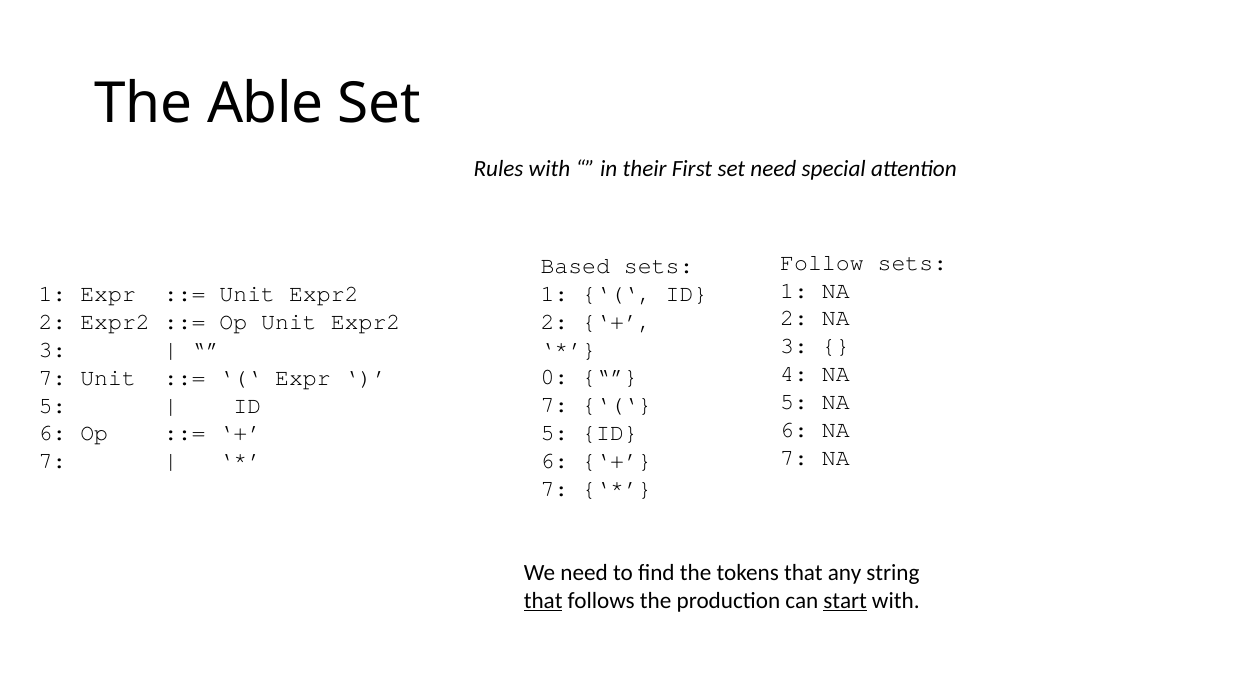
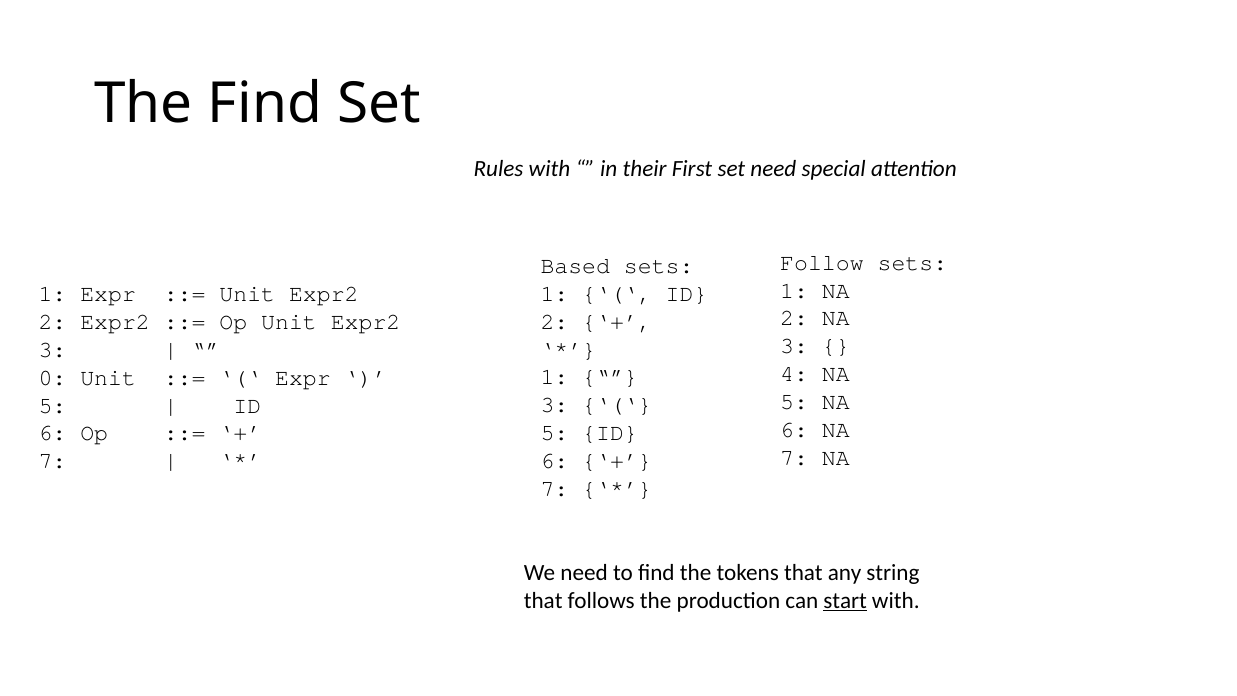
The Able: Able -> Find
0 at (554, 377): 0 -> 1
7 at (52, 378): 7 -> 0
7 at (554, 405): 7 -> 3
that at (543, 601) underline: present -> none
